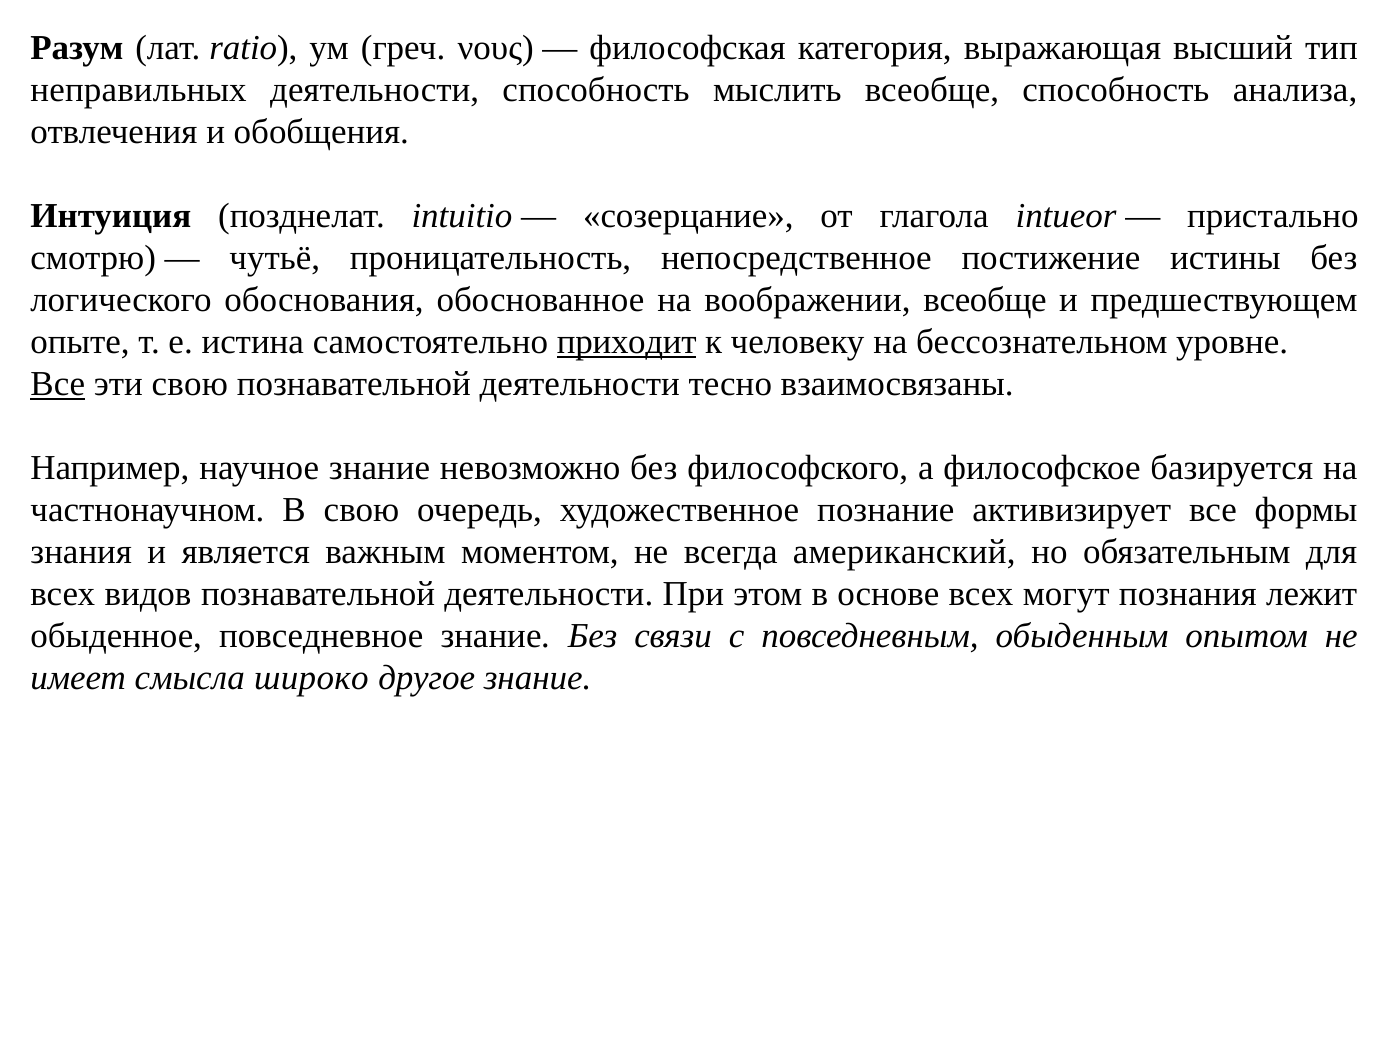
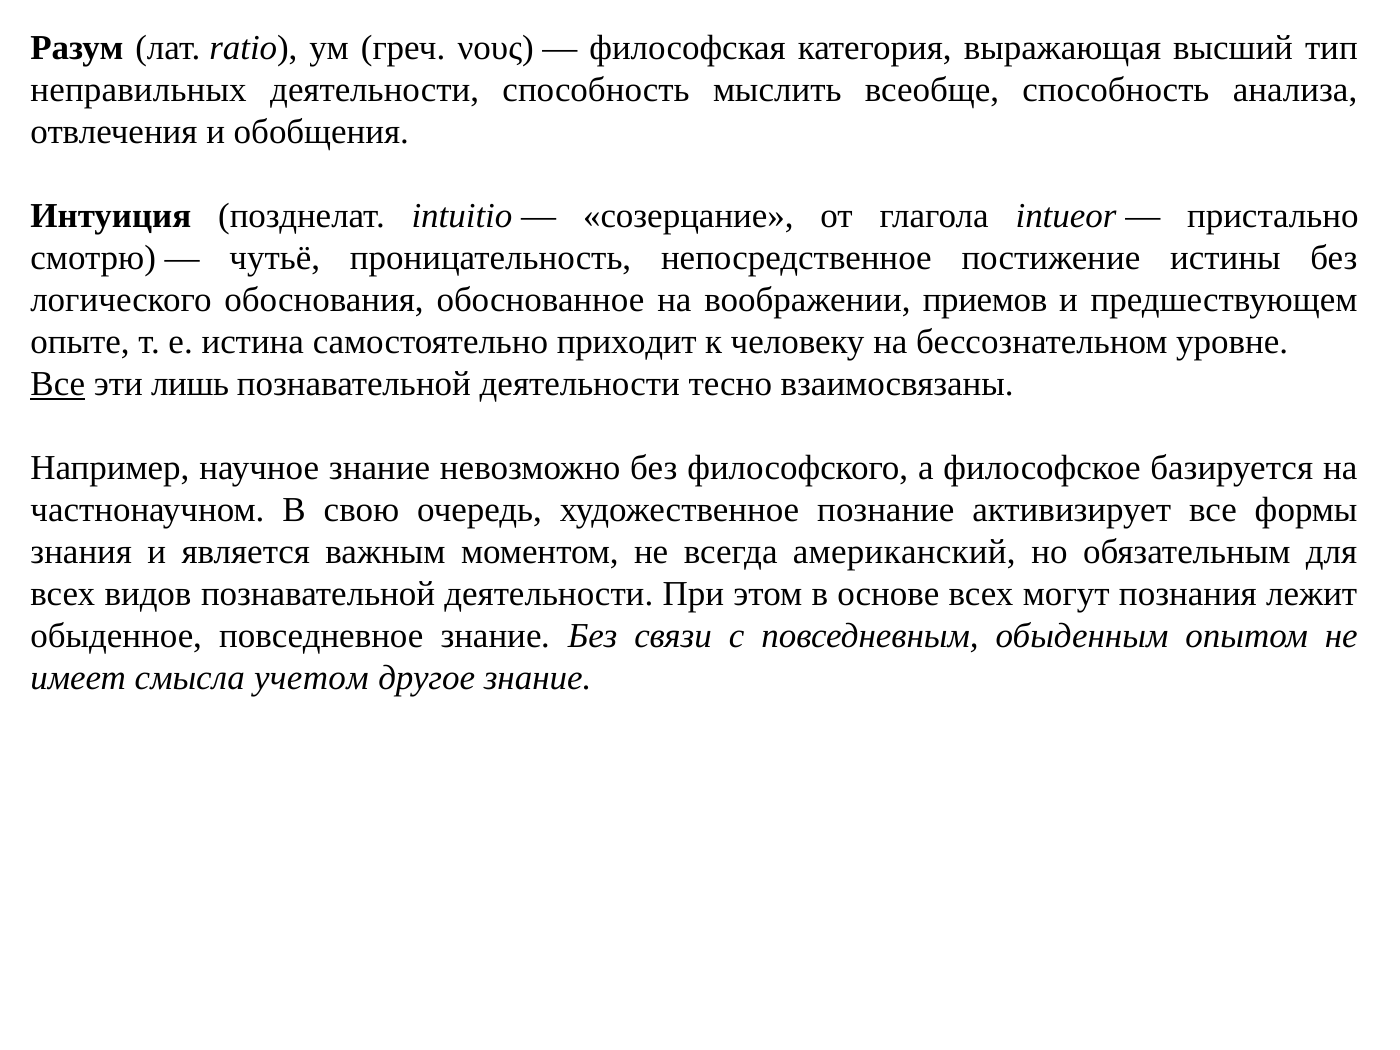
воображении всеобще: всеобще -> приемов
приходит underline: present -> none
эти свою: свою -> лишь
широко: широко -> учетом
